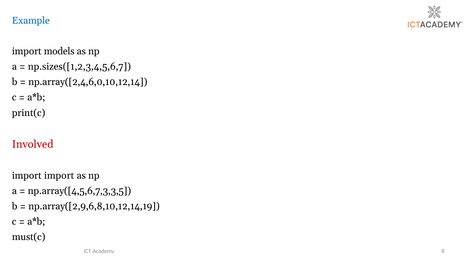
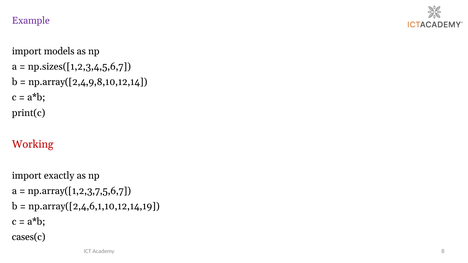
Example colour: blue -> purple
np.array([2,4,6,0,10,12,14: np.array([2,4,6,0,10,12,14 -> np.array([2,4,9,8,10,12,14
Involved: Involved -> Working
import import: import -> exactly
np.array([4,5,6,7,3,3,5: np.array([4,5,6,7,3,3,5 -> np.array([1,2,3,7,5,6,7
np.array([2,9,6,8,10,12,14,19: np.array([2,9,6,8,10,12,14,19 -> np.array([2,4,6,1,10,12,14,19
must(c: must(c -> cases(c
